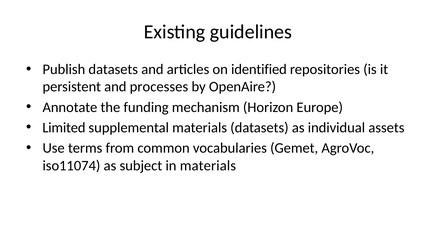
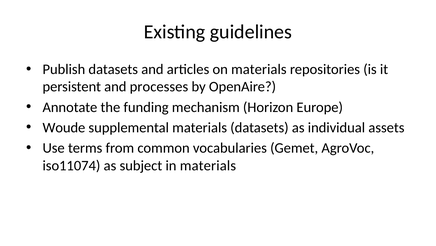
on identified: identified -> materials
Limited: Limited -> Woude
